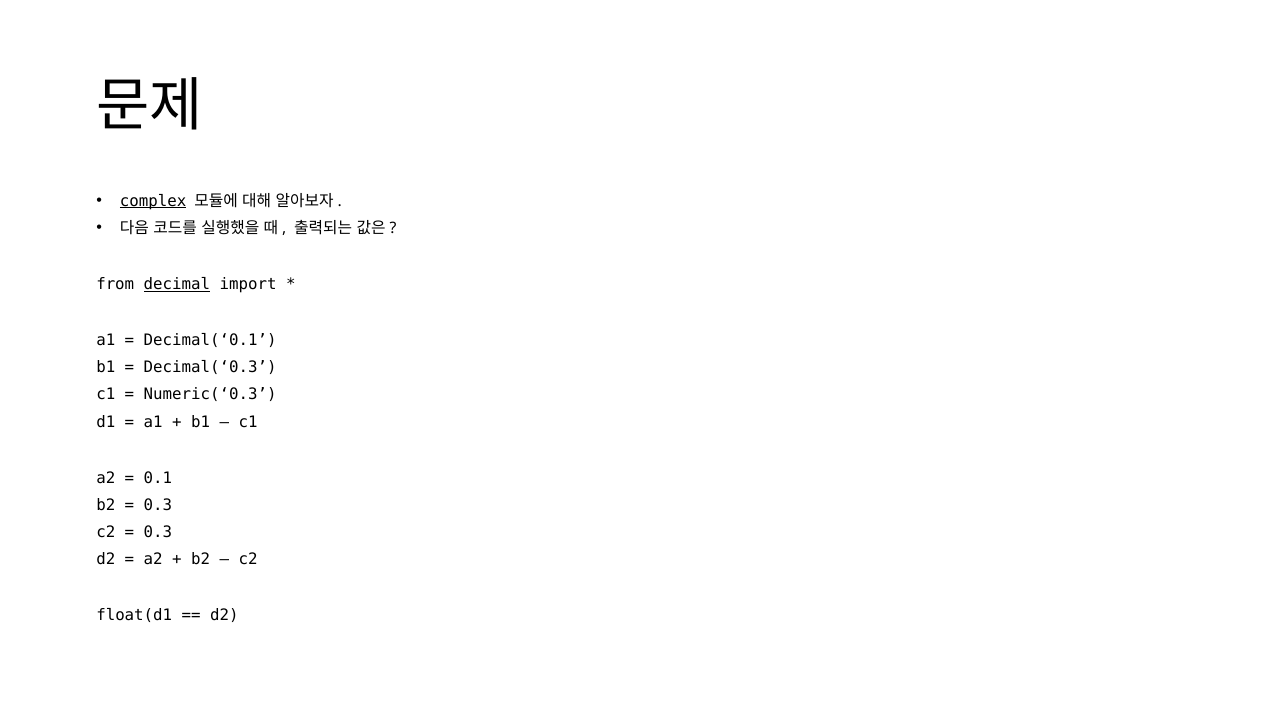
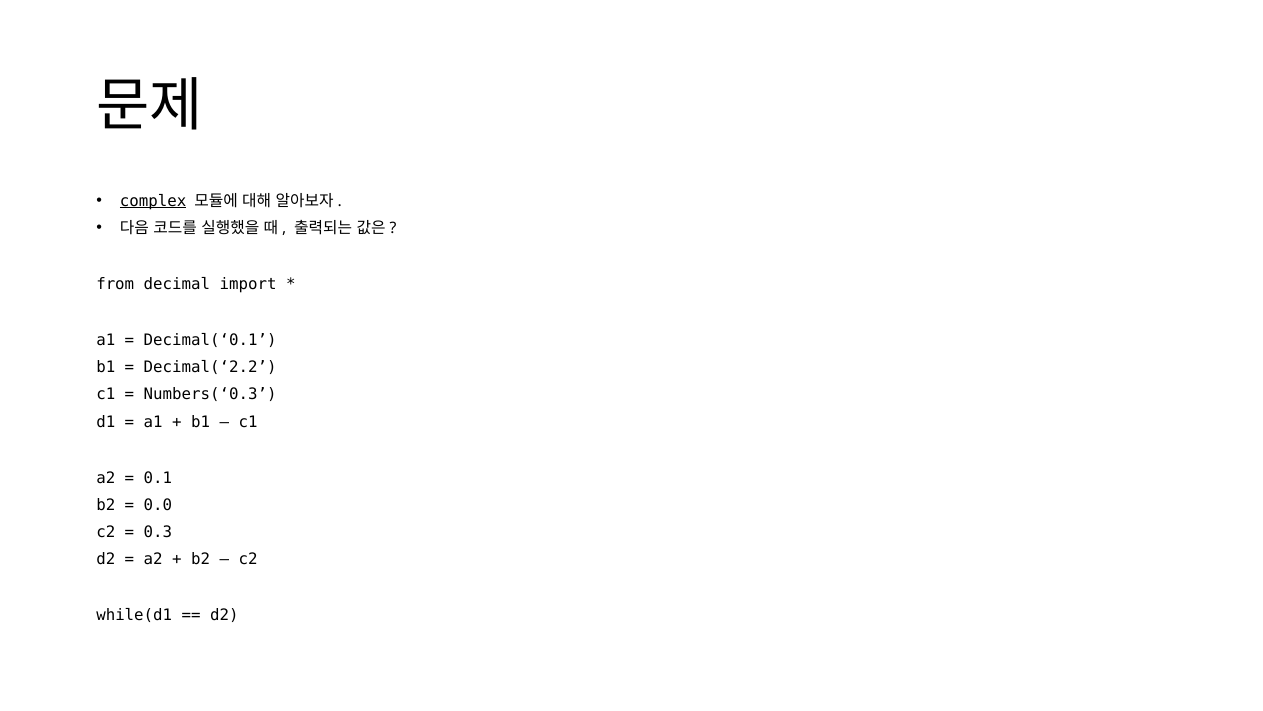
decimal underline: present -> none
Decimal(‘0.3: Decimal(‘0.3 -> Decimal(‘2.2
Numeric(‘0.3: Numeric(‘0.3 -> Numbers(‘0.3
0.3 at (158, 505): 0.3 -> 0.0
float(d1: float(d1 -> while(d1
